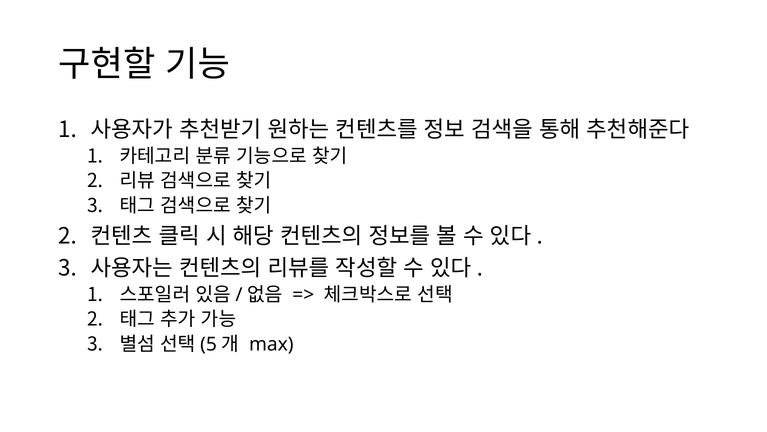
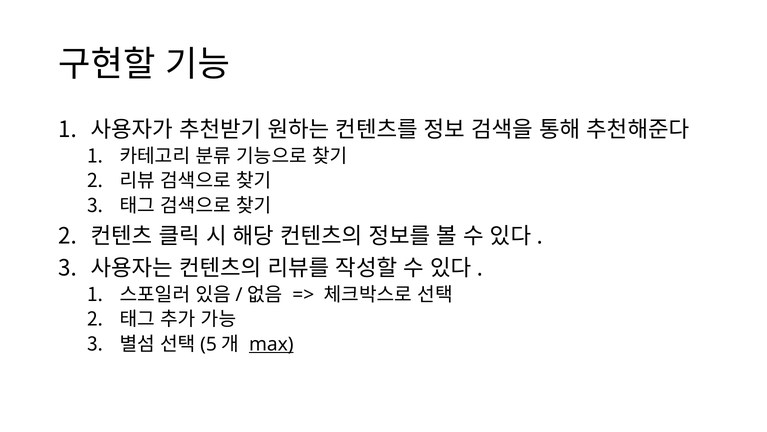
max underline: none -> present
